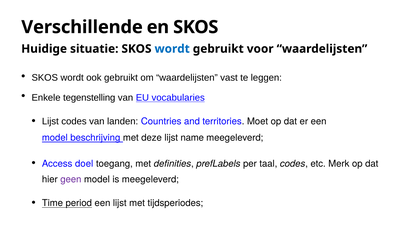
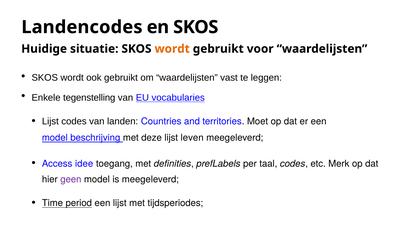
Verschillende: Verschillende -> Landencodes
wordt at (172, 49) colour: blue -> orange
name: name -> leven
doel: doel -> idee
